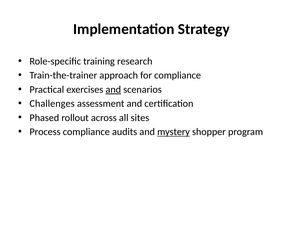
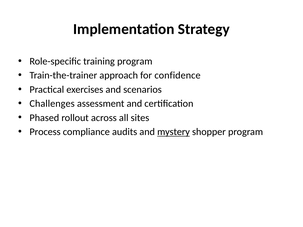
training research: research -> program
for compliance: compliance -> confidence
and at (113, 90) underline: present -> none
